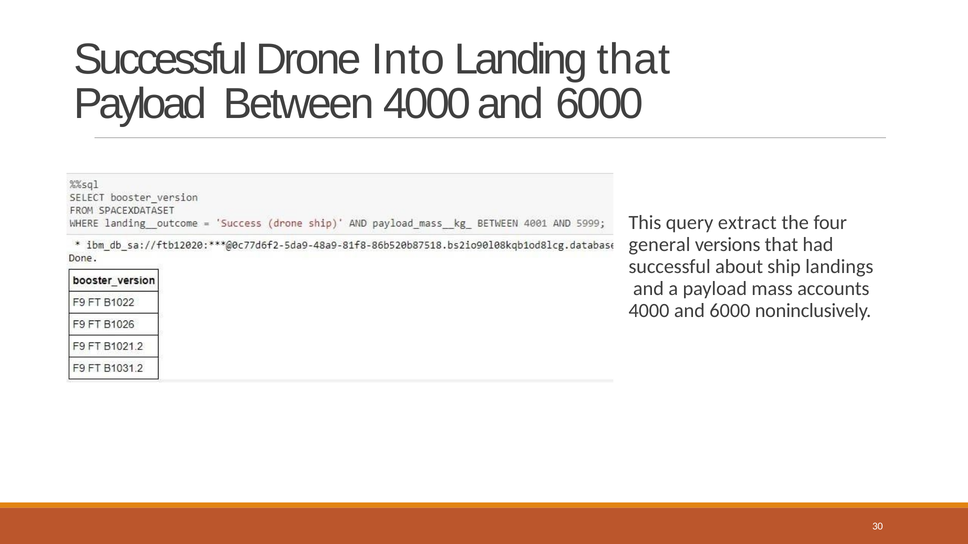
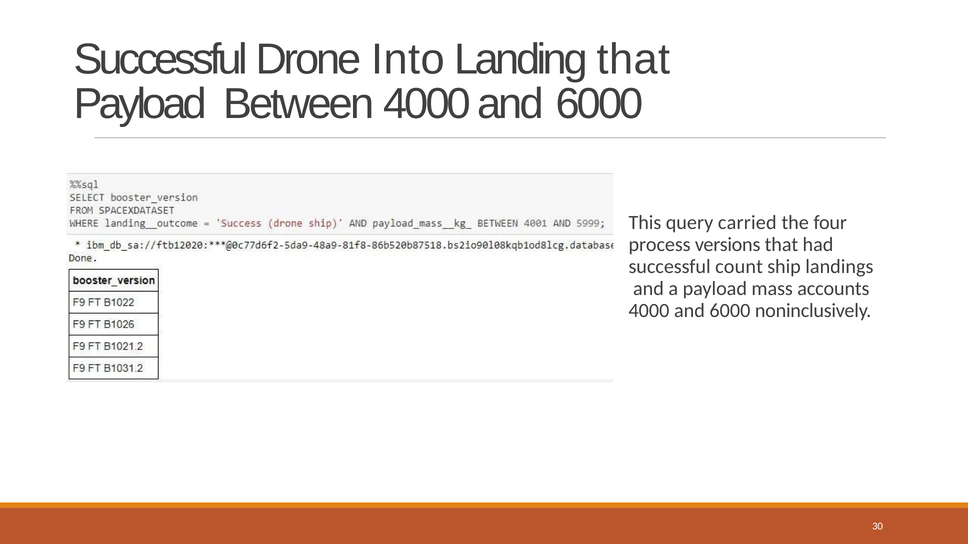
extract: extract -> carried
general: general -> process
about: about -> count
